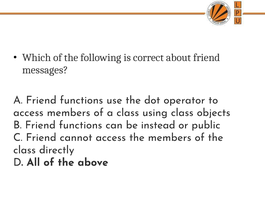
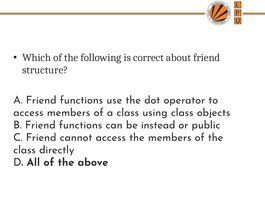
messages: messages -> structure
